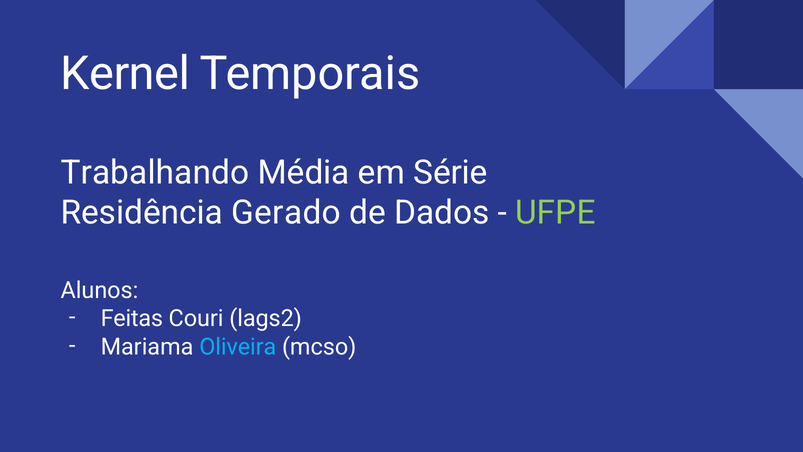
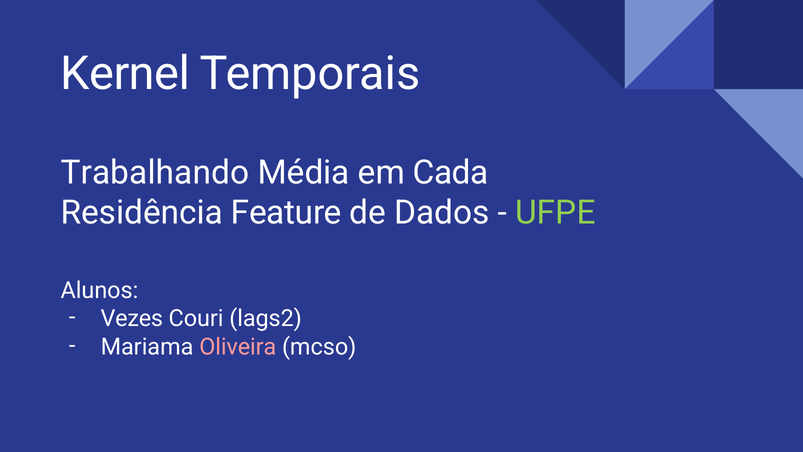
Série: Série -> Cada
Gerado: Gerado -> Feature
Feitas: Feitas -> Vezes
Oliveira colour: light blue -> pink
